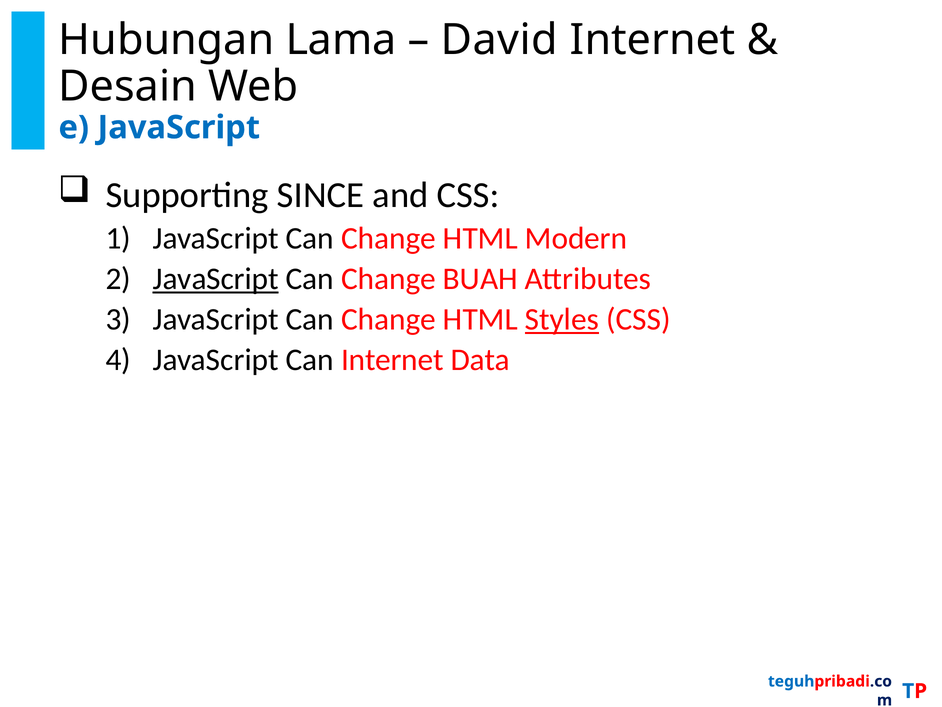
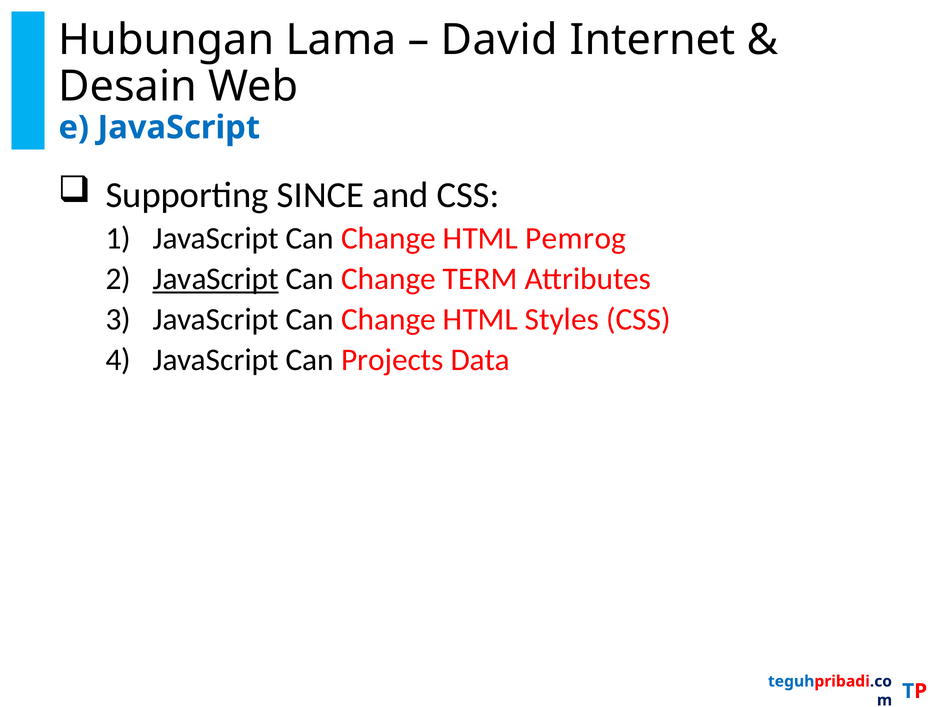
Modern: Modern -> Pemrog
BUAH: BUAH -> TERM
Styles underline: present -> none
Can Internet: Internet -> Projects
